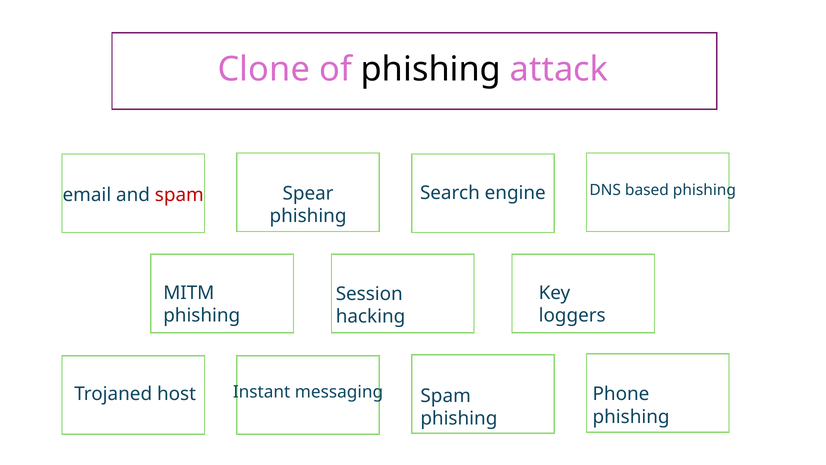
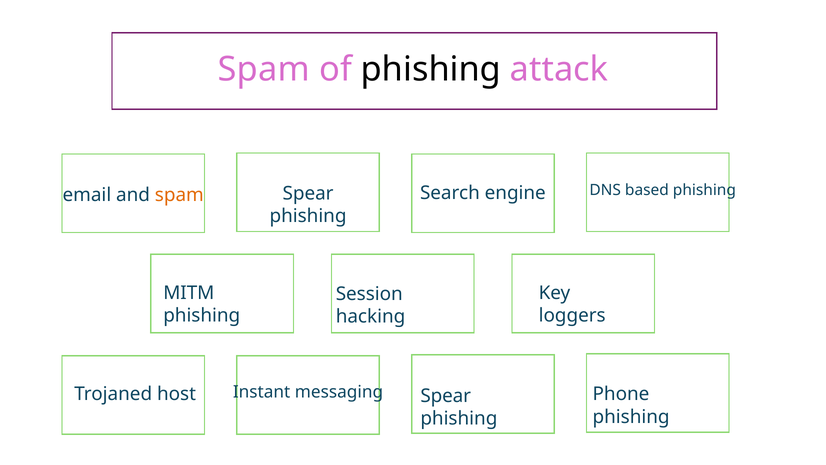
Clone at (264, 69): Clone -> Spam
spam at (179, 195) colour: red -> orange
messaging Spam: Spam -> Spear
